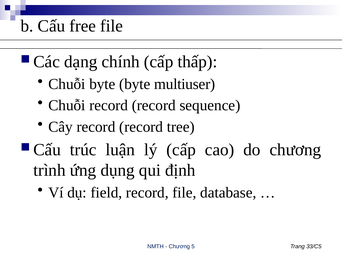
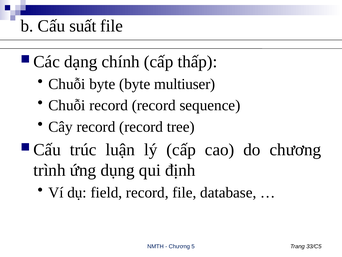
free: free -> suất
